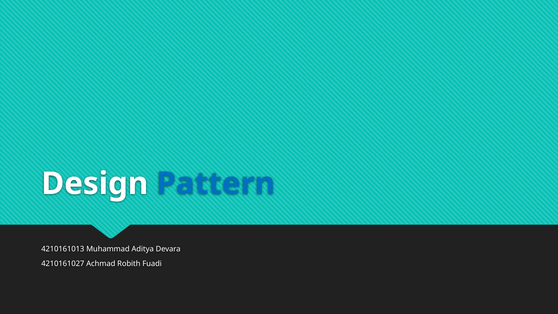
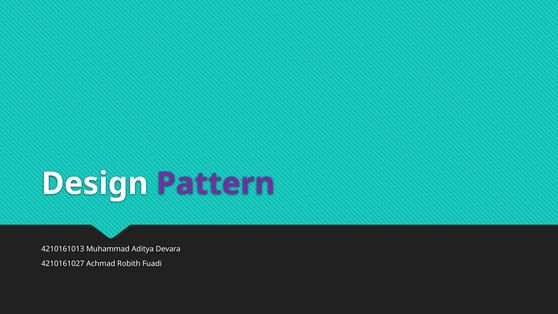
Pattern colour: blue -> purple
